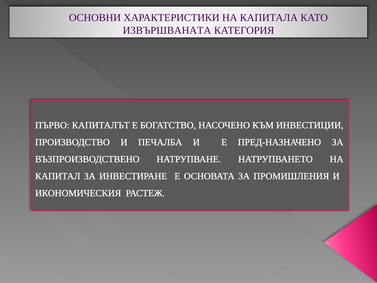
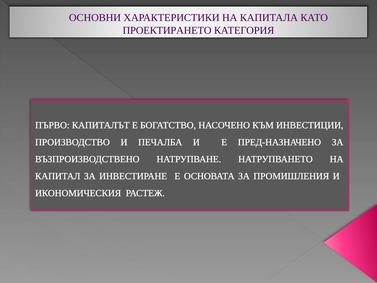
ИЗВЪРШВАНАТА: ИЗВЪРШВАНАТА -> ПРОЕКТИРАНЕТО
